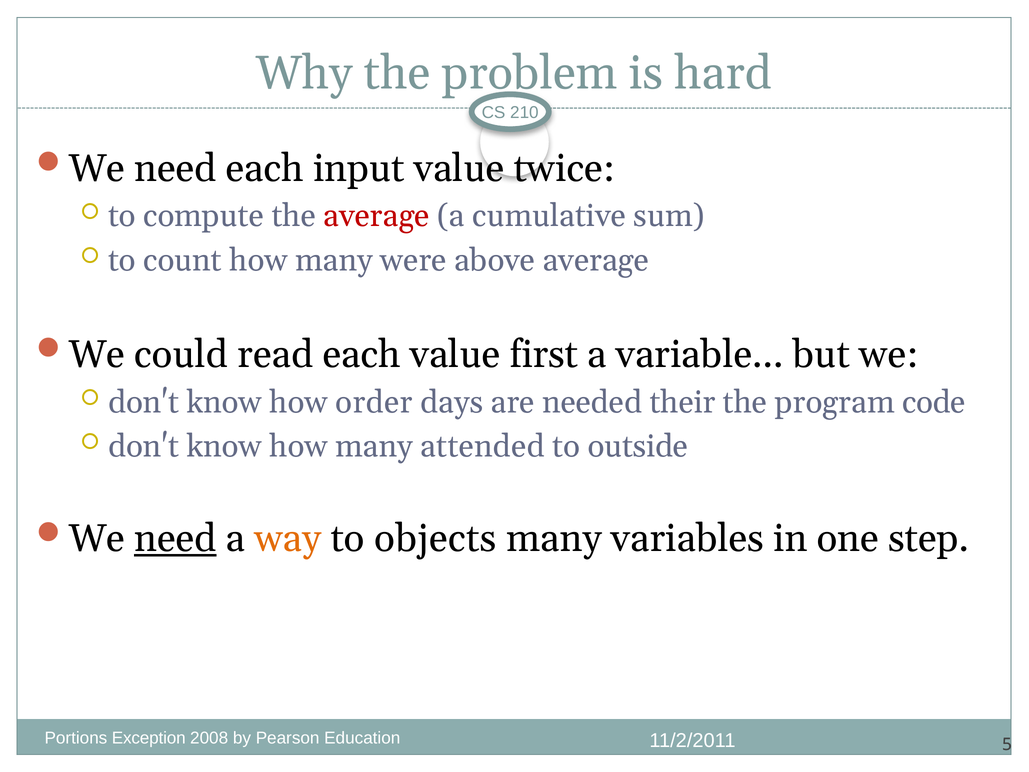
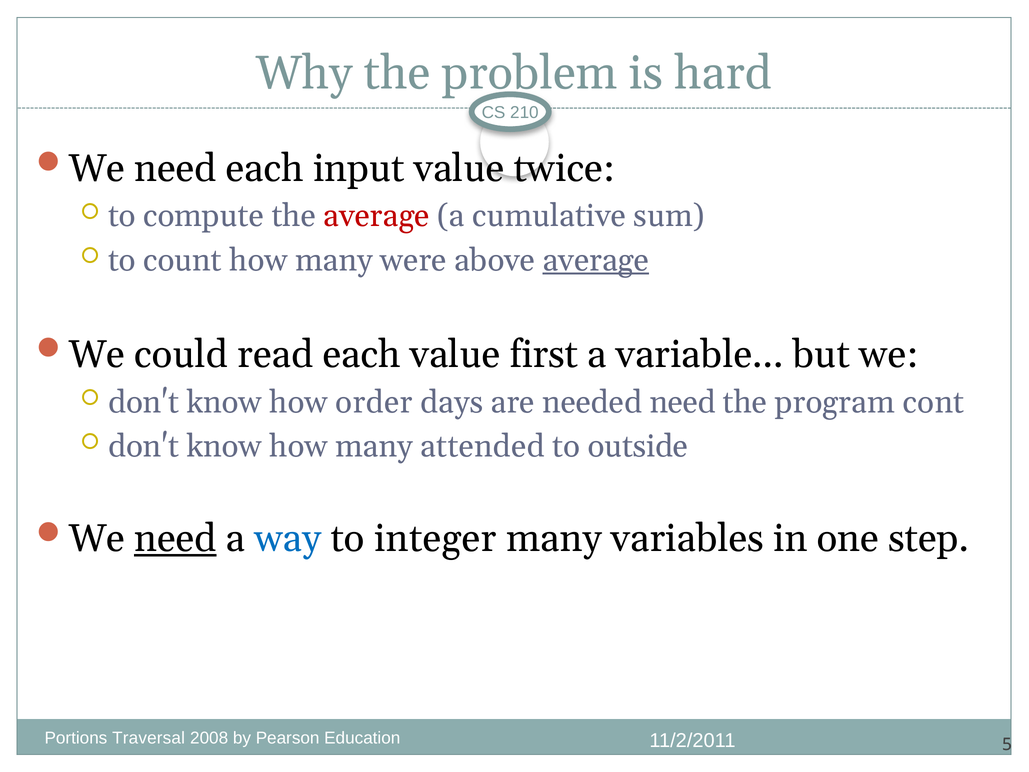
average at (596, 260) underline: none -> present
needed their: their -> need
code: code -> cont
way colour: orange -> blue
objects: objects -> integer
Exception: Exception -> Traversal
